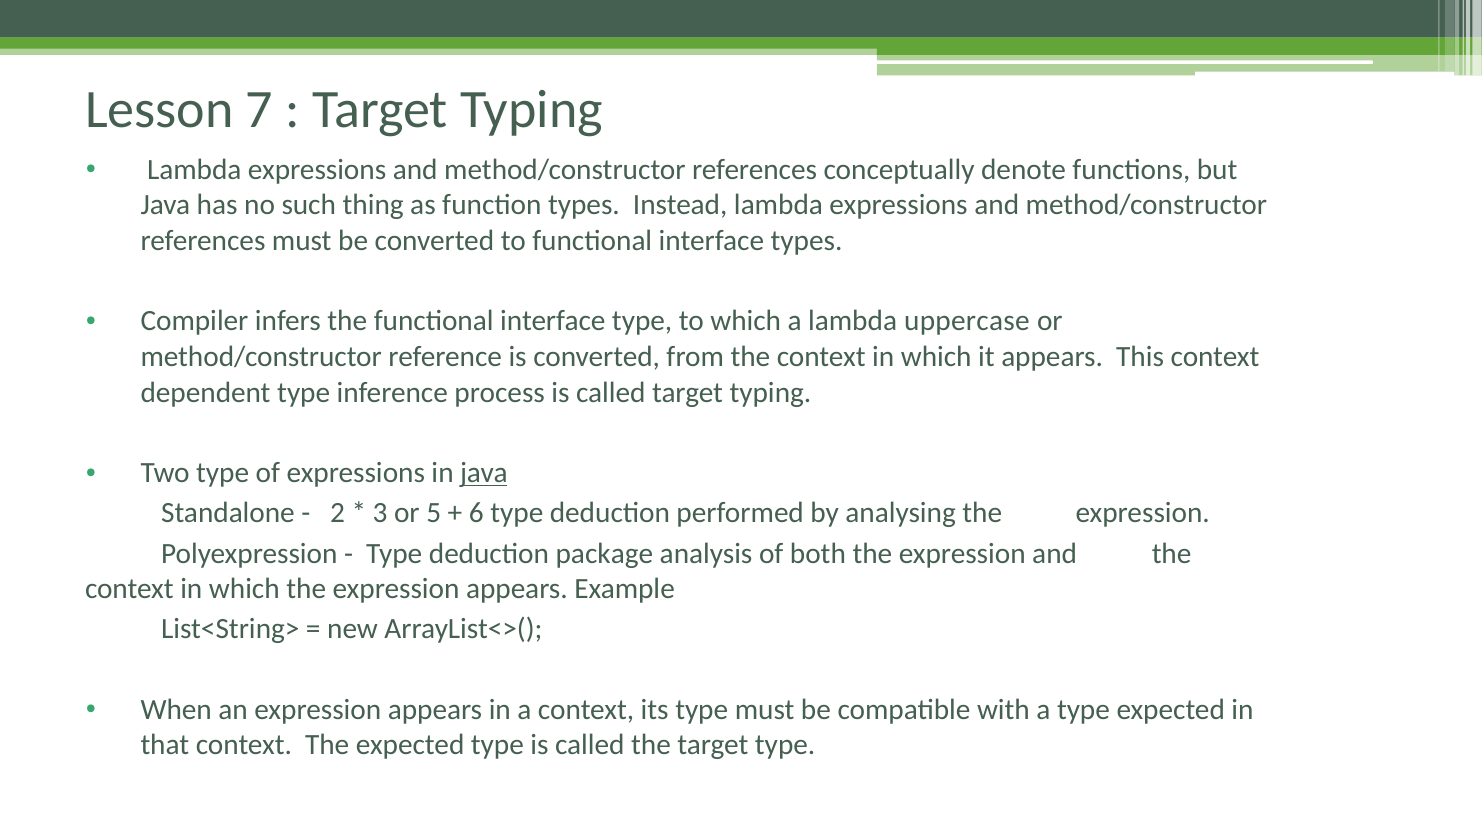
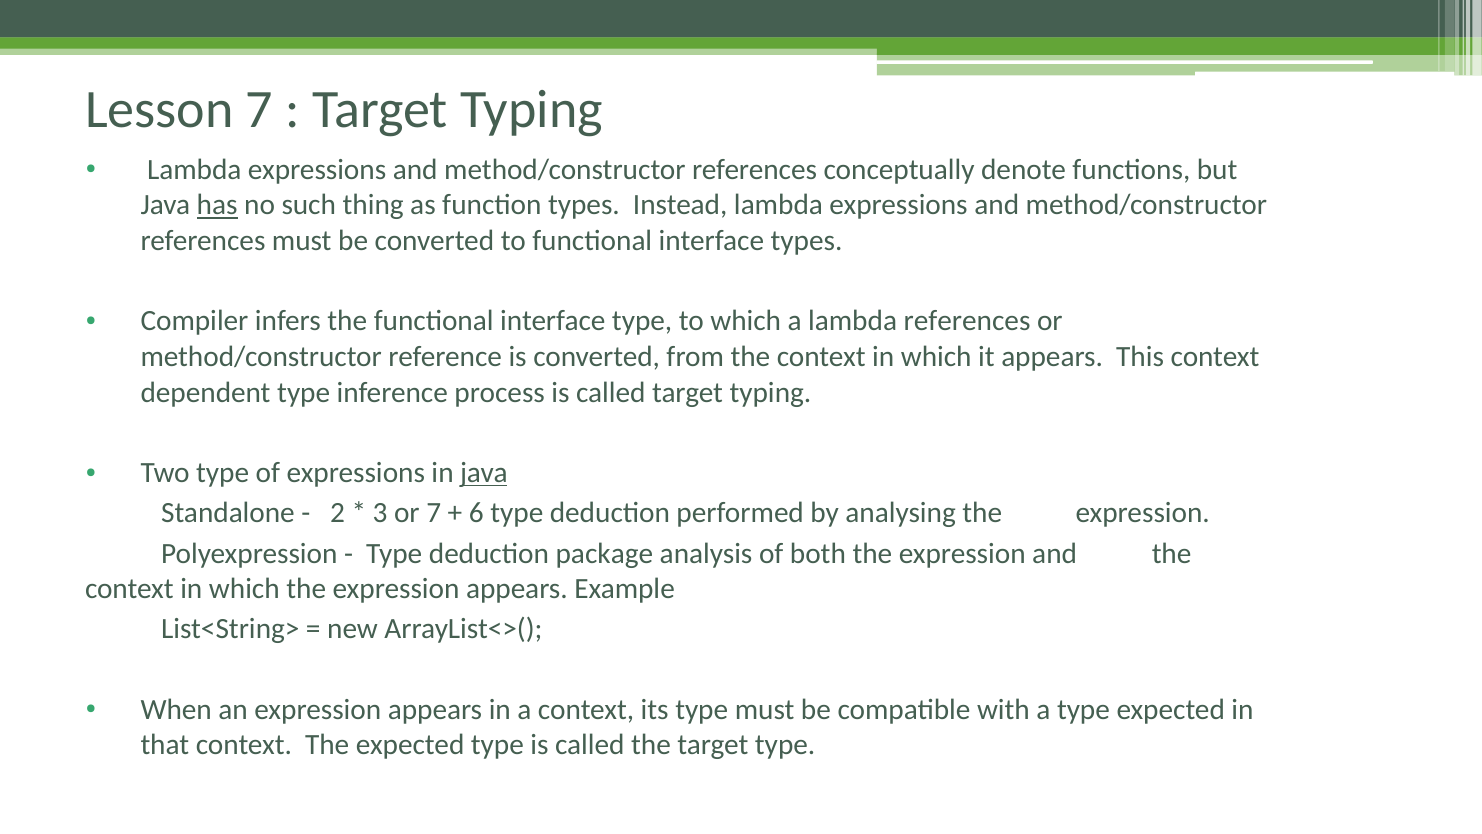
has underline: none -> present
lambda uppercase: uppercase -> references
or 5: 5 -> 7
